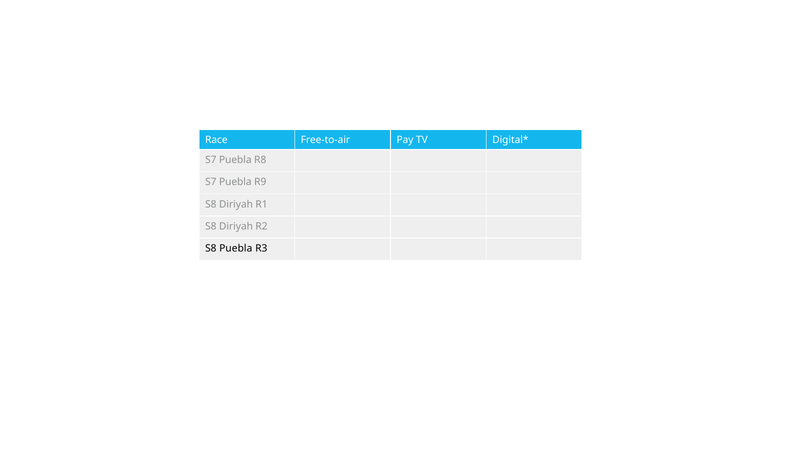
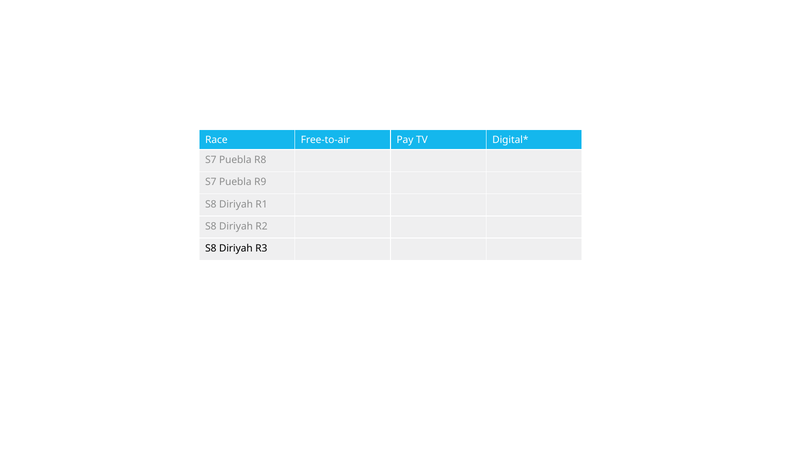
Puebla at (236, 249): Puebla -> Diriyah
